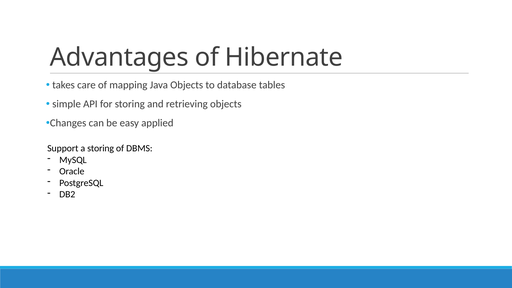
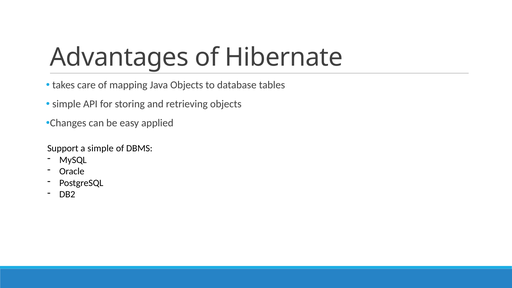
a storing: storing -> simple
